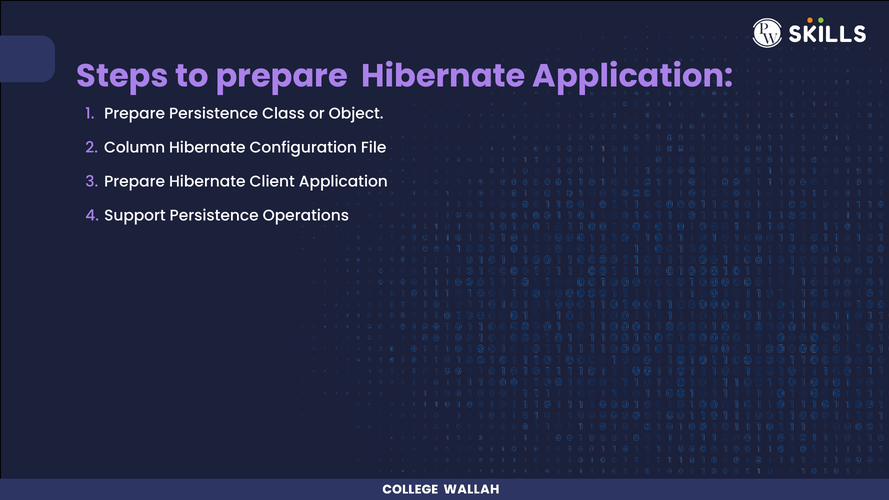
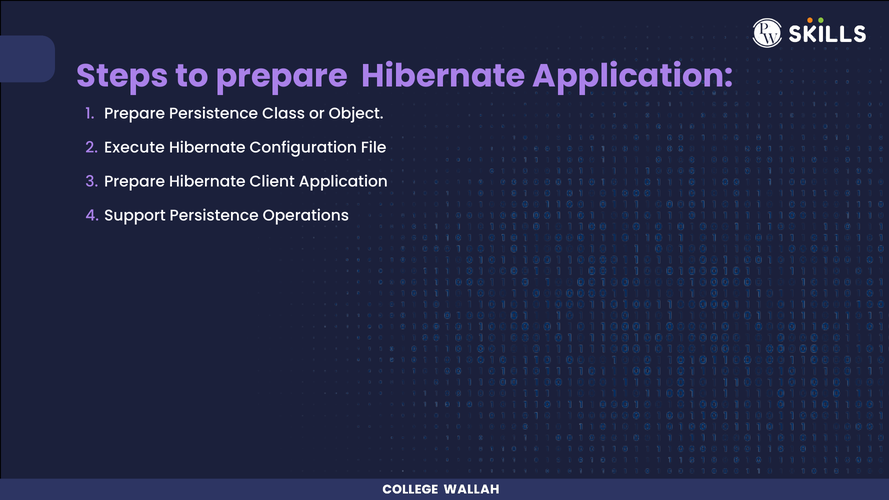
Column: Column -> Execute
